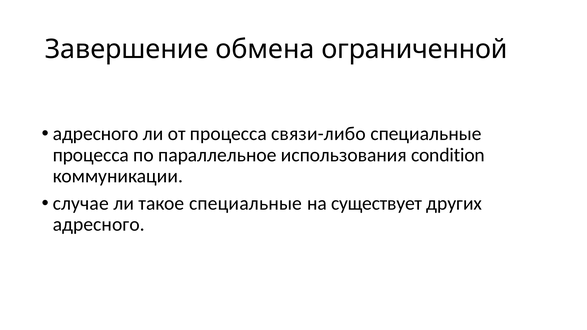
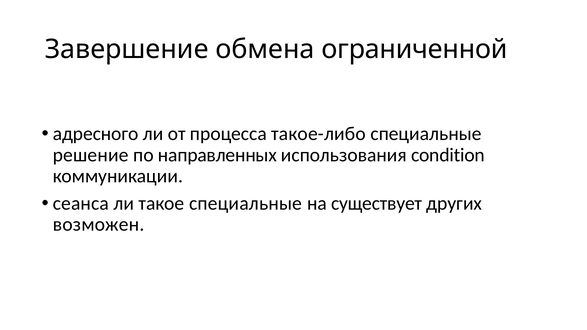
связи-либо: связи-либо -> такое-либо
процесса at (91, 155): процесса -> решение
параллельное: параллельное -> направленных
случае: случае -> сеанса
адресного at (99, 225): адресного -> возможен
